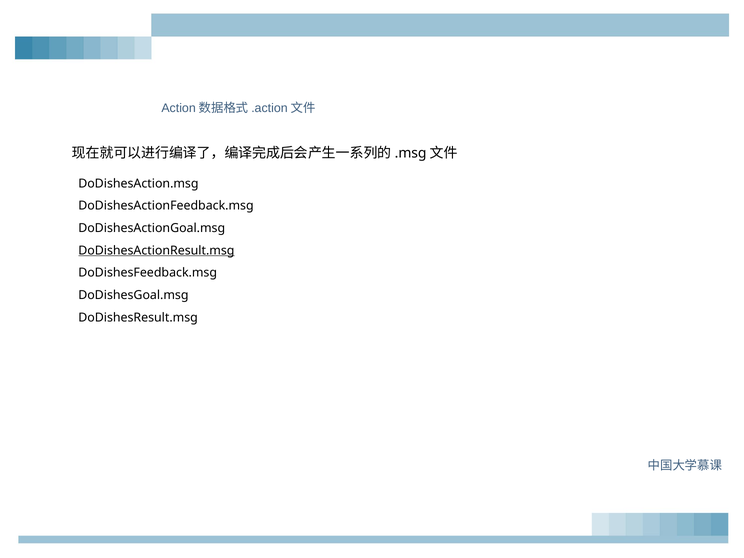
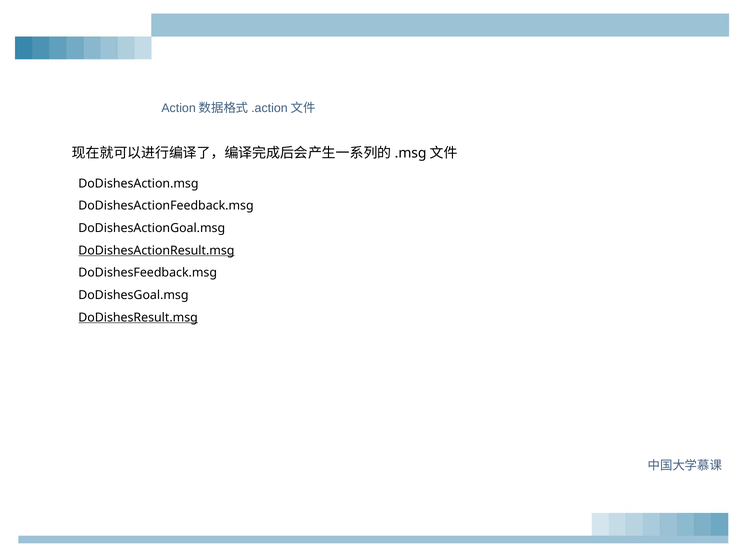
DoDishesResult.msg underline: none -> present
